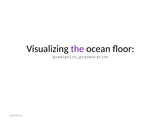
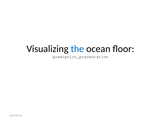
the colour: purple -> blue
